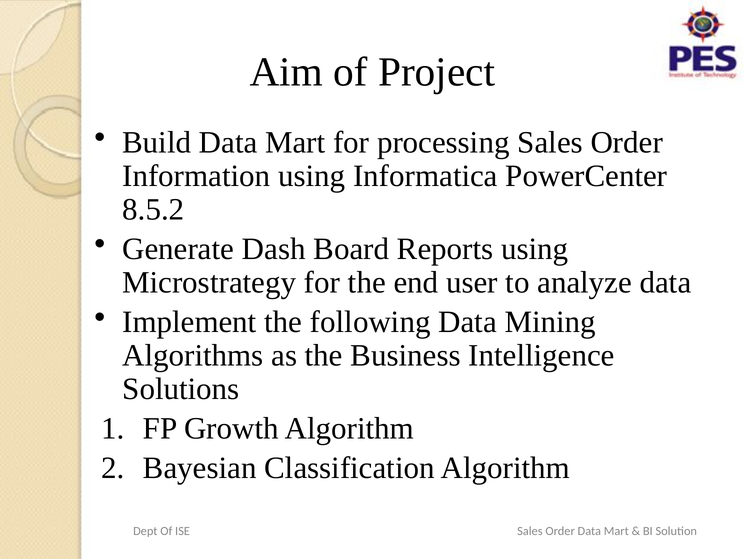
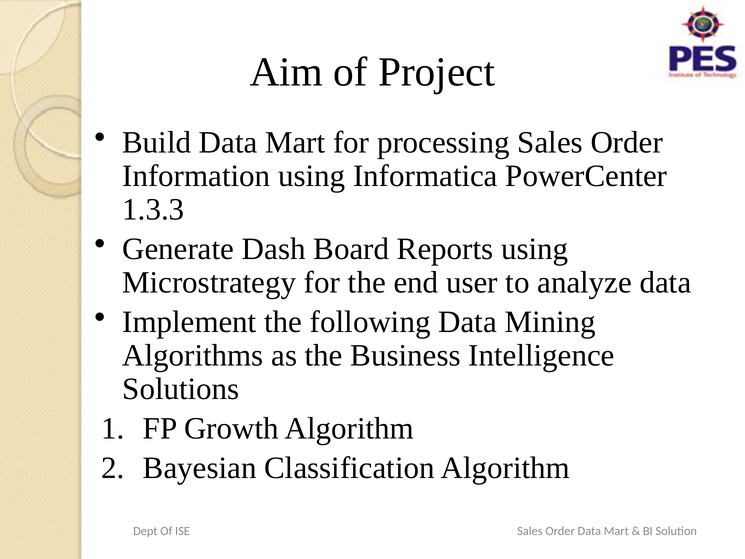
8.5.2: 8.5.2 -> 1.3.3
